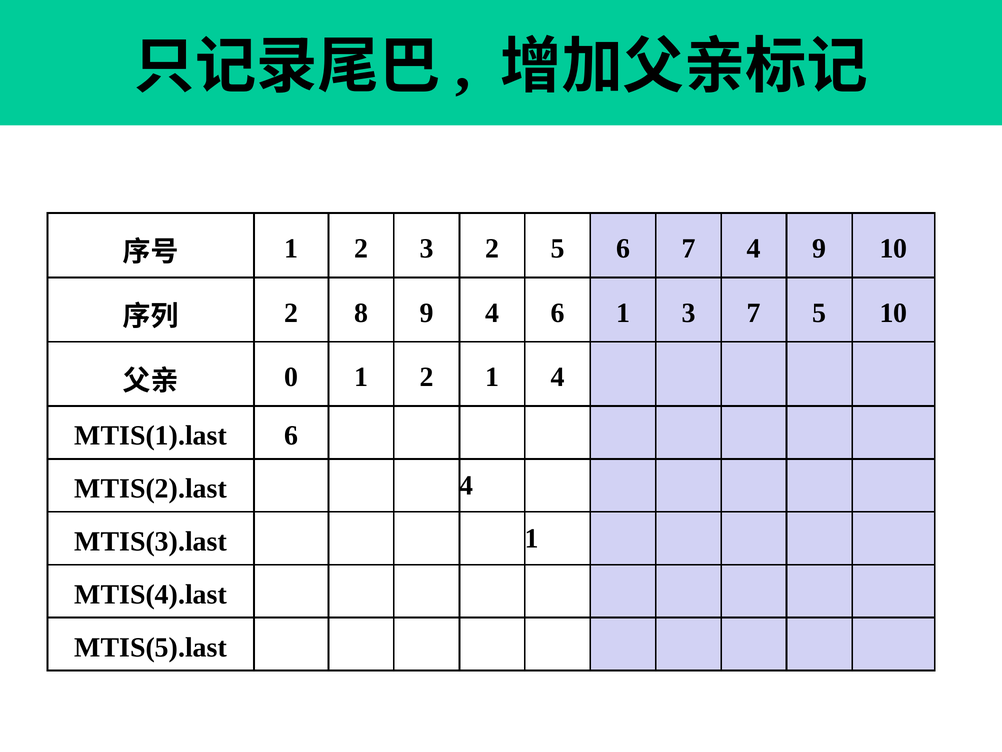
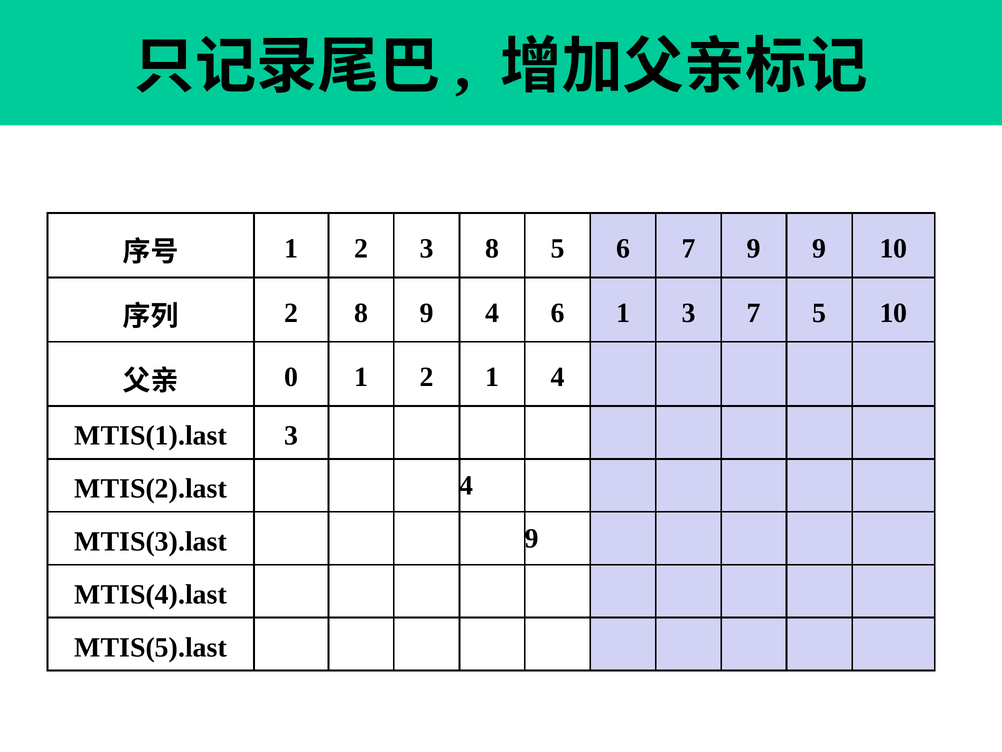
3 2: 2 -> 8
7 4: 4 -> 9
MTIS(1).last 6: 6 -> 3
MTIS(3).last 1: 1 -> 9
